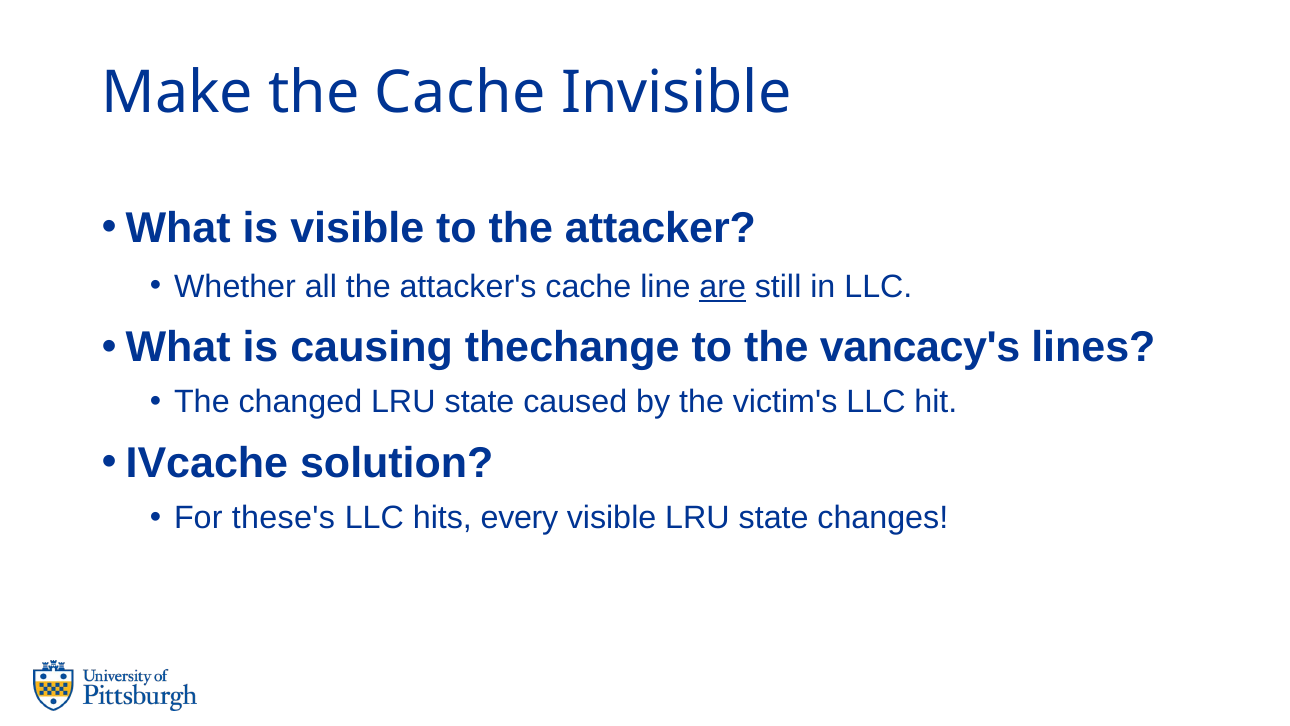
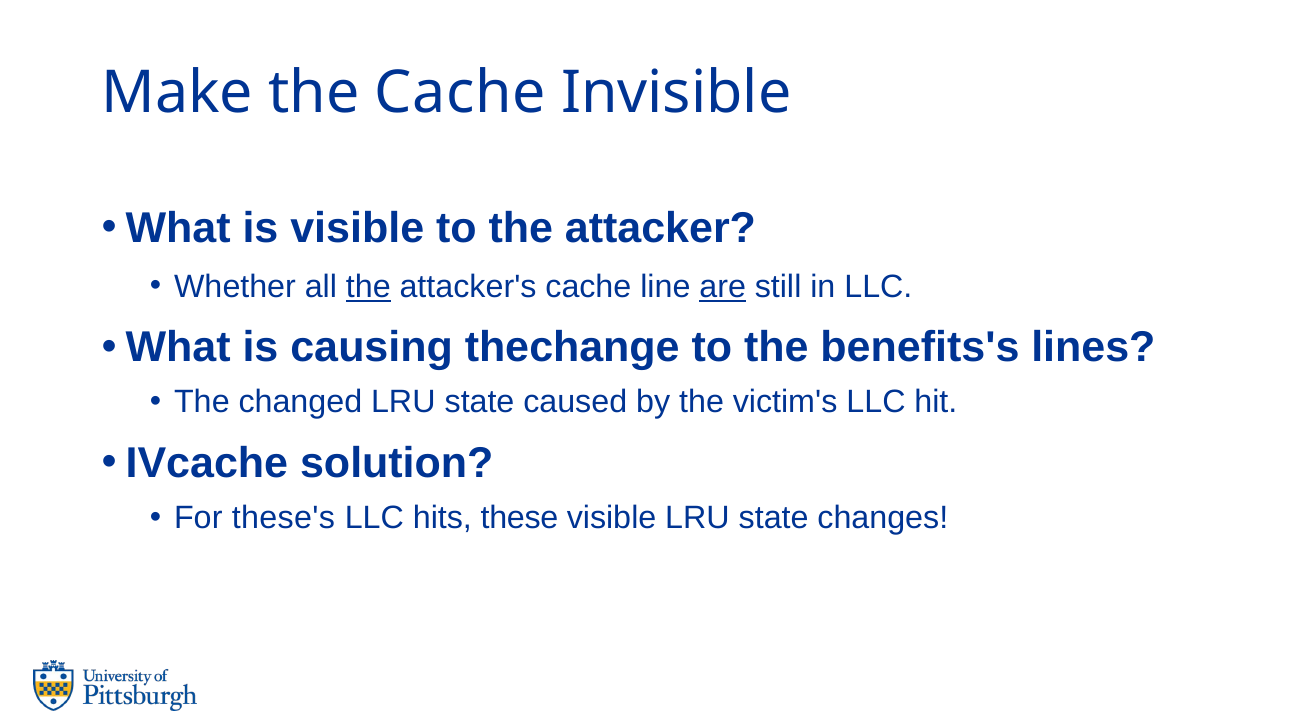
the at (368, 287) underline: none -> present
vancacy's: vancacy's -> benefits's
every: every -> these
